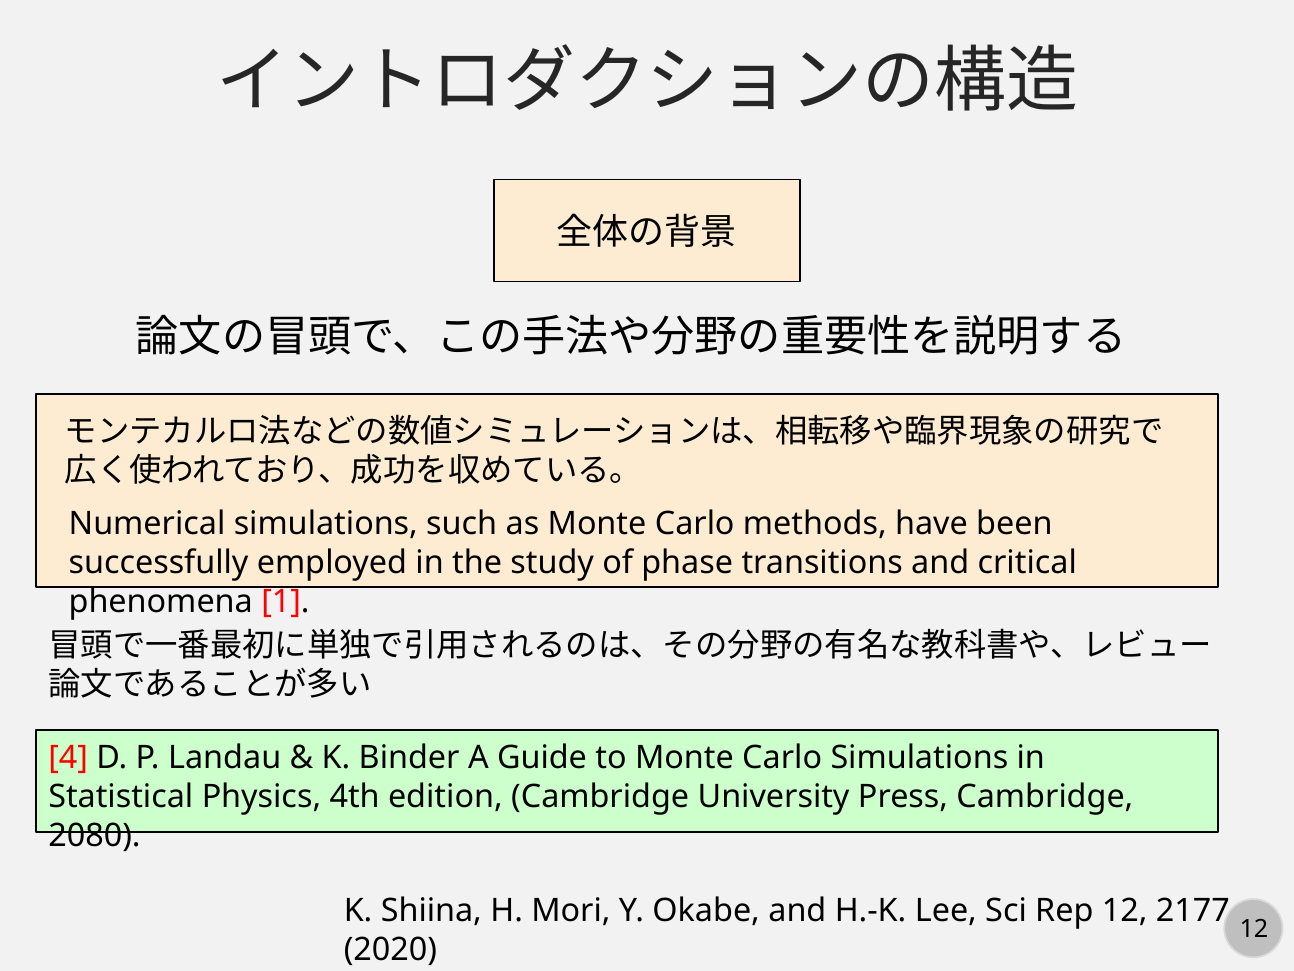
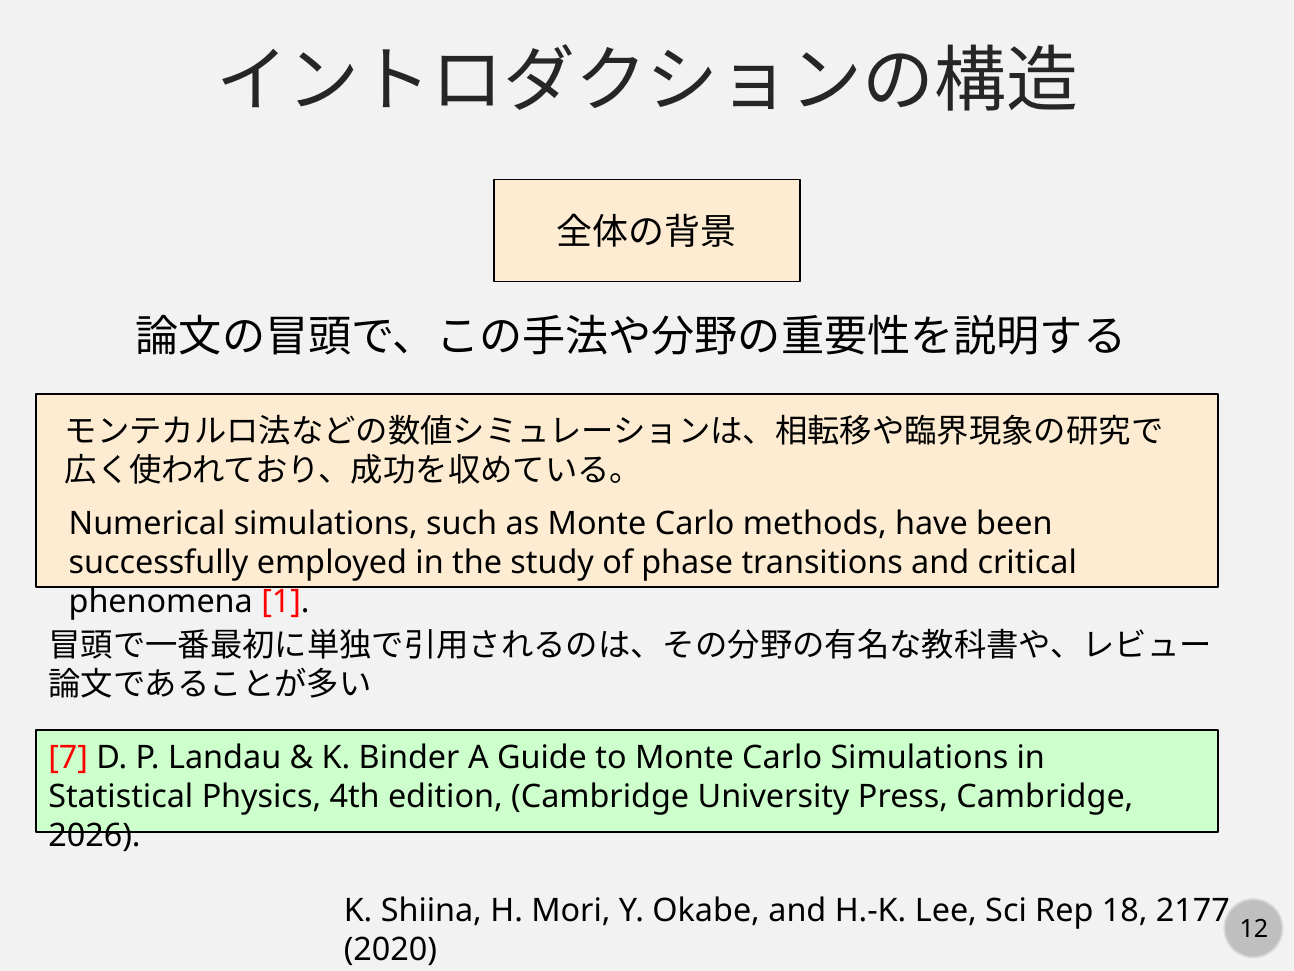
4: 4 -> 7
2080: 2080 -> 2026
Rep 12: 12 -> 18
